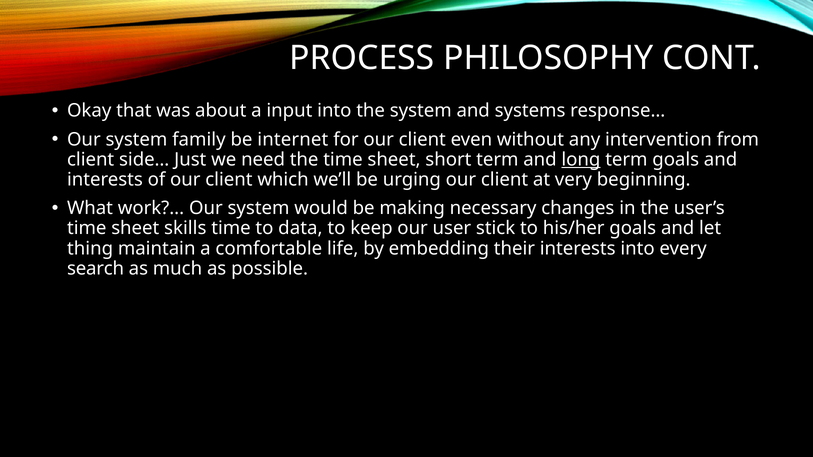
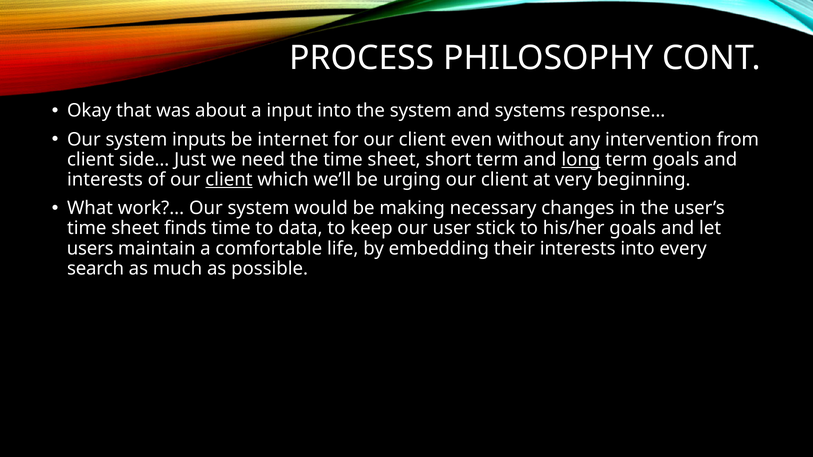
family: family -> inputs
client at (229, 180) underline: none -> present
skills: skills -> finds
thing: thing -> users
